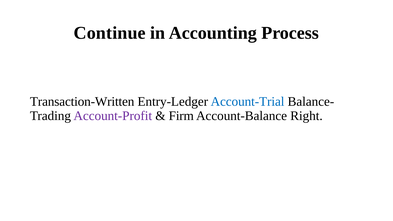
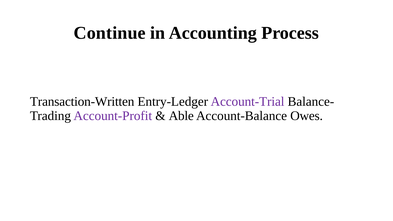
Account-Trial colour: blue -> purple
Firm: Firm -> Able
Right: Right -> Owes
